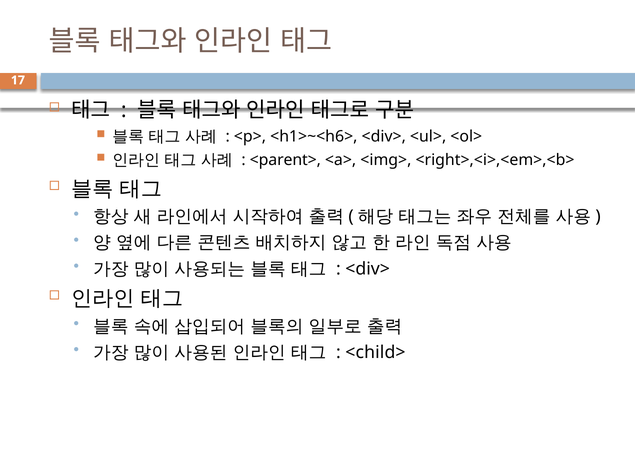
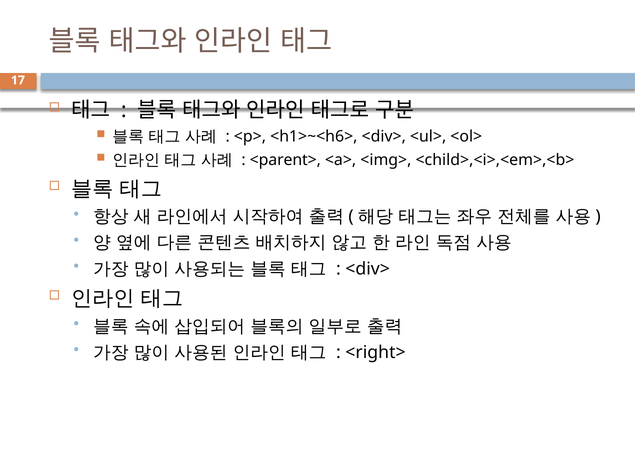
<right>,<i>,<em>,<b>: <right>,<i>,<em>,<b> -> <child>,<i>,<em>,<b>
<child>: <child> -> <right>
